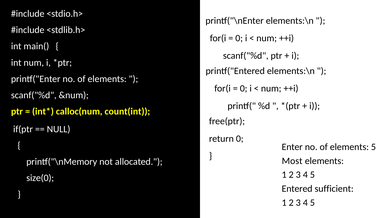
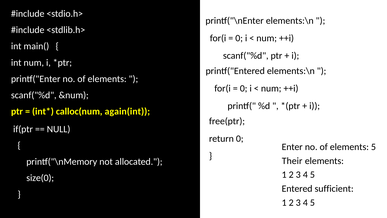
count(int: count(int -> again(int
Most: Most -> Their
